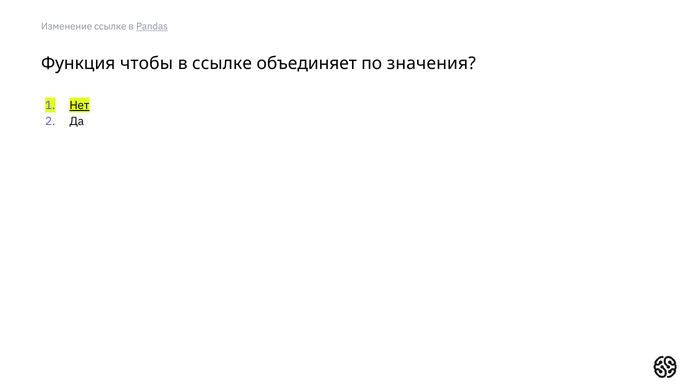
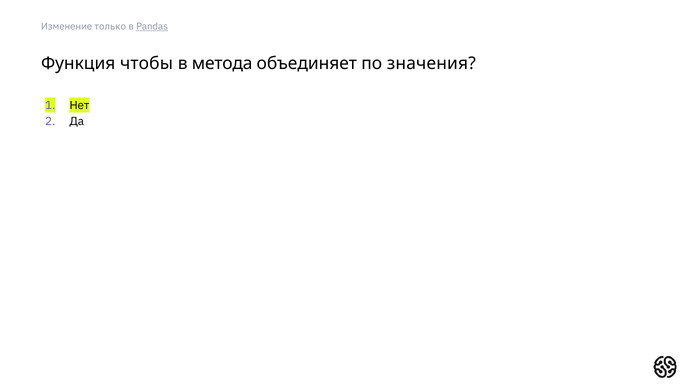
Изменение ссылке: ссылке -> только
в ссылке: ссылке -> метода
Нет underline: present -> none
